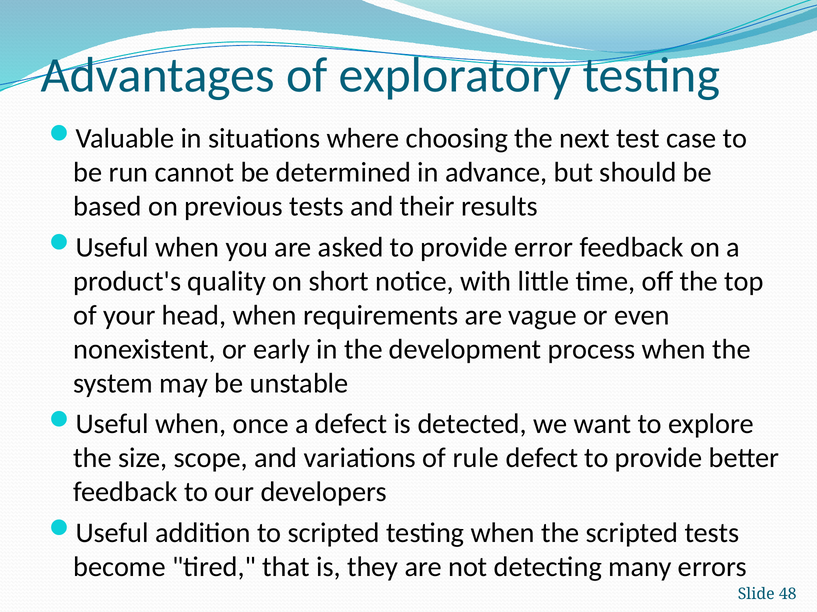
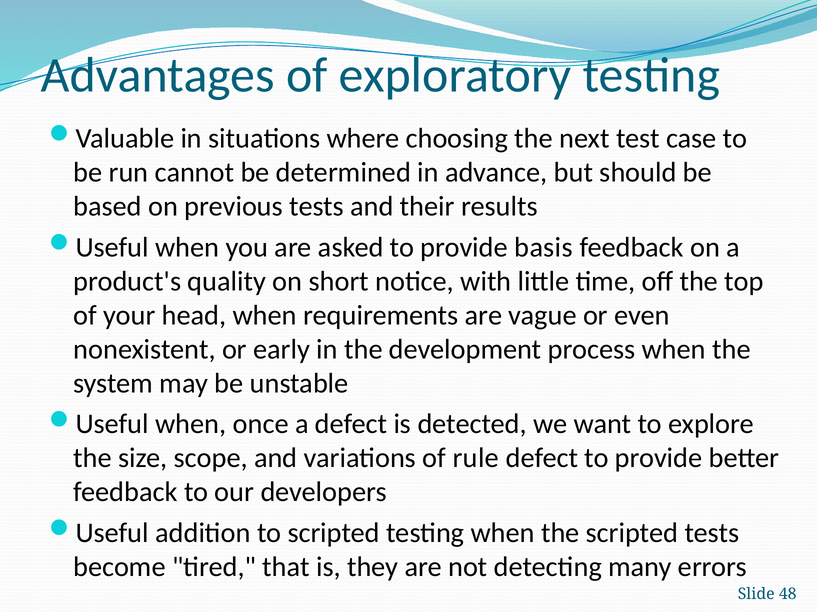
error: error -> basis
